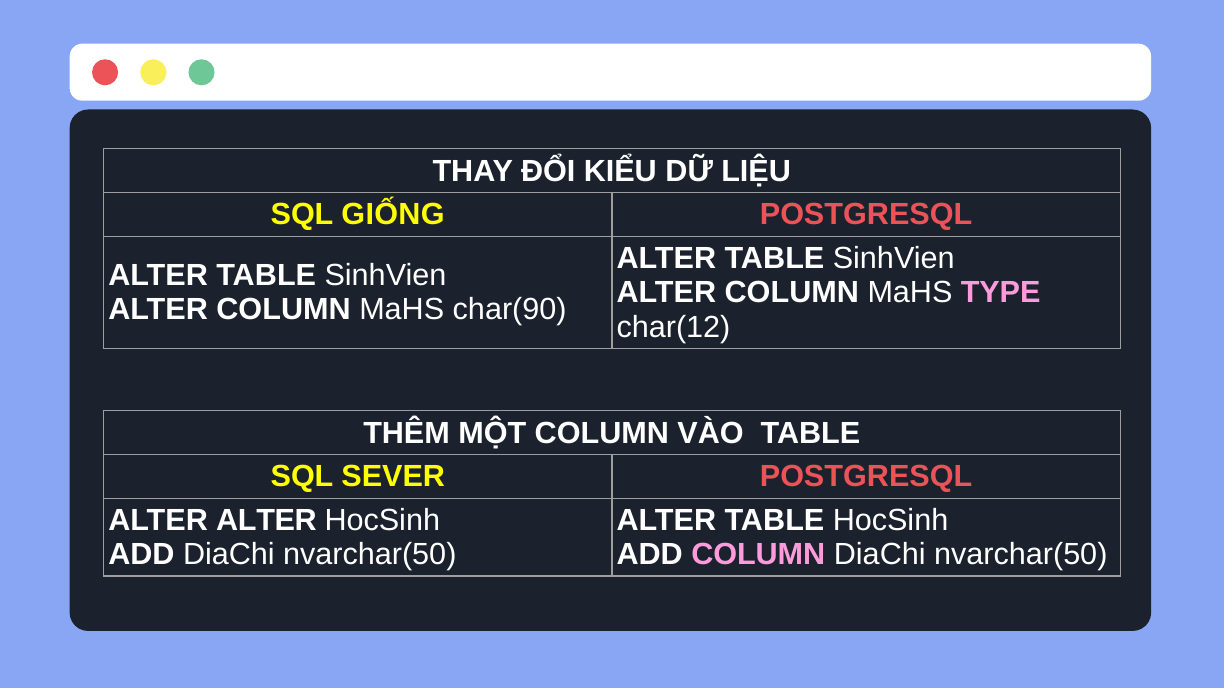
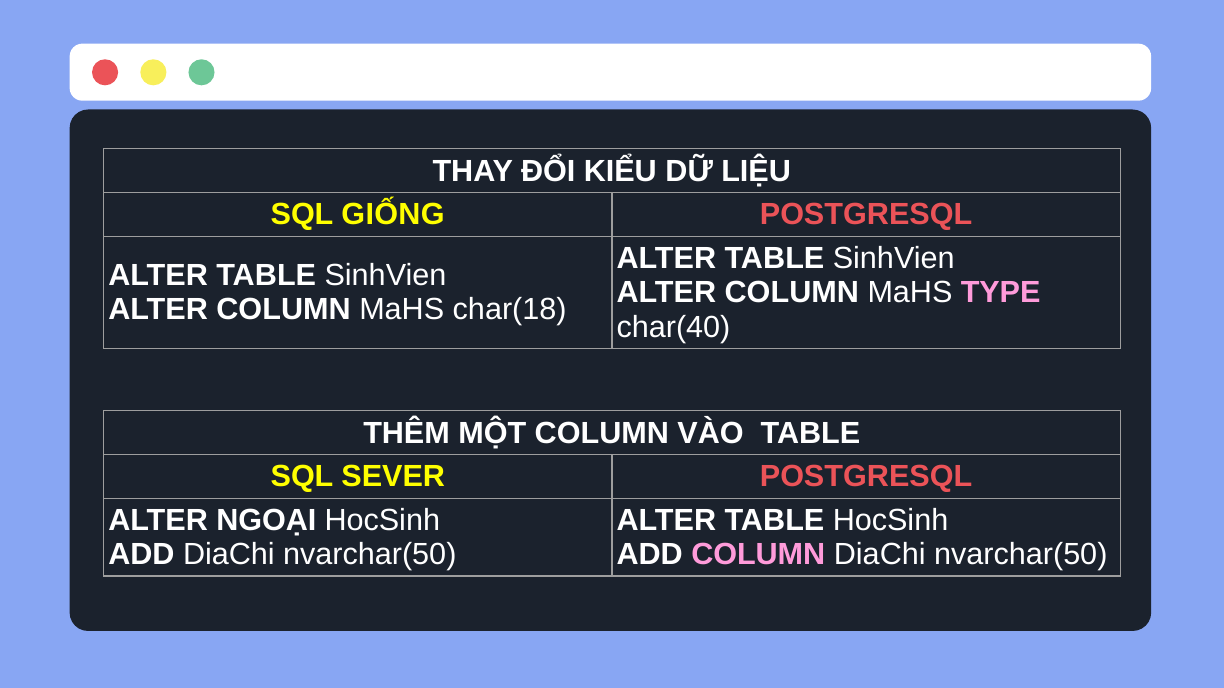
char(90: char(90 -> char(18
char(12: char(12 -> char(40
ALTER ALTER: ALTER -> NGOẠI
